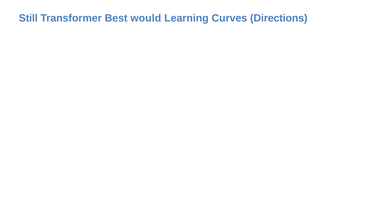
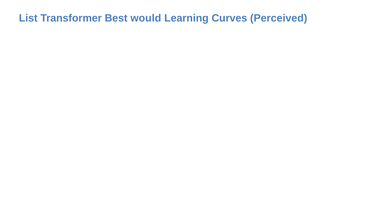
Still: Still -> List
Directions: Directions -> Perceived
